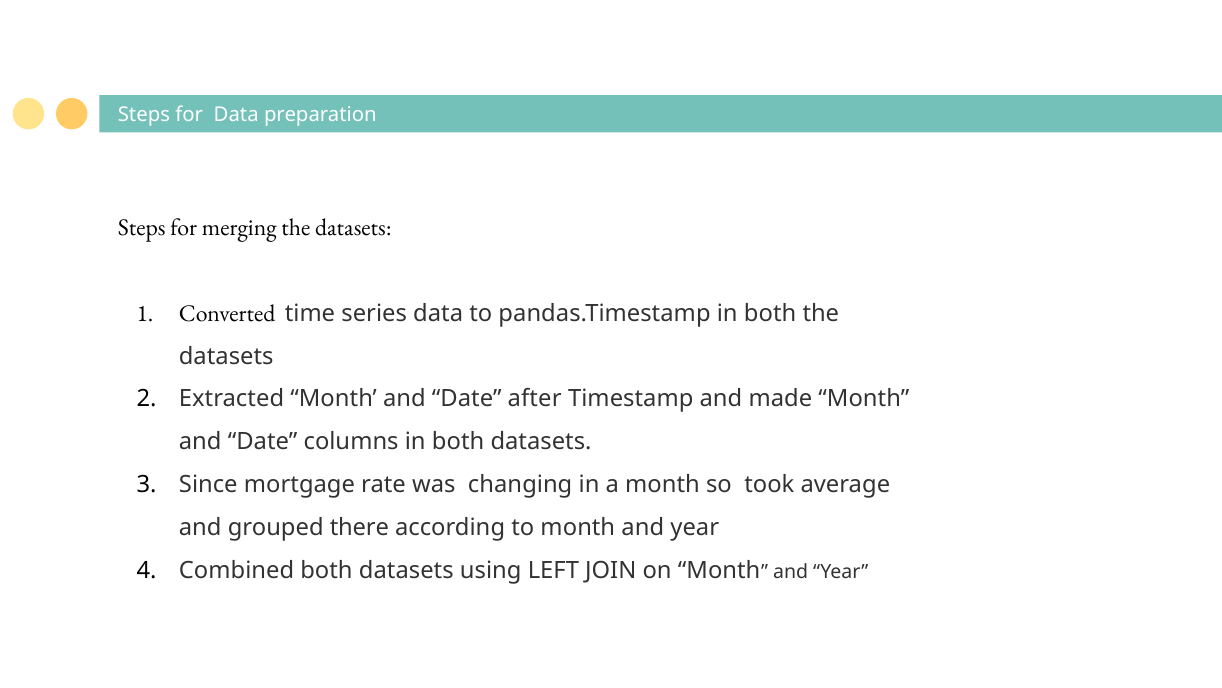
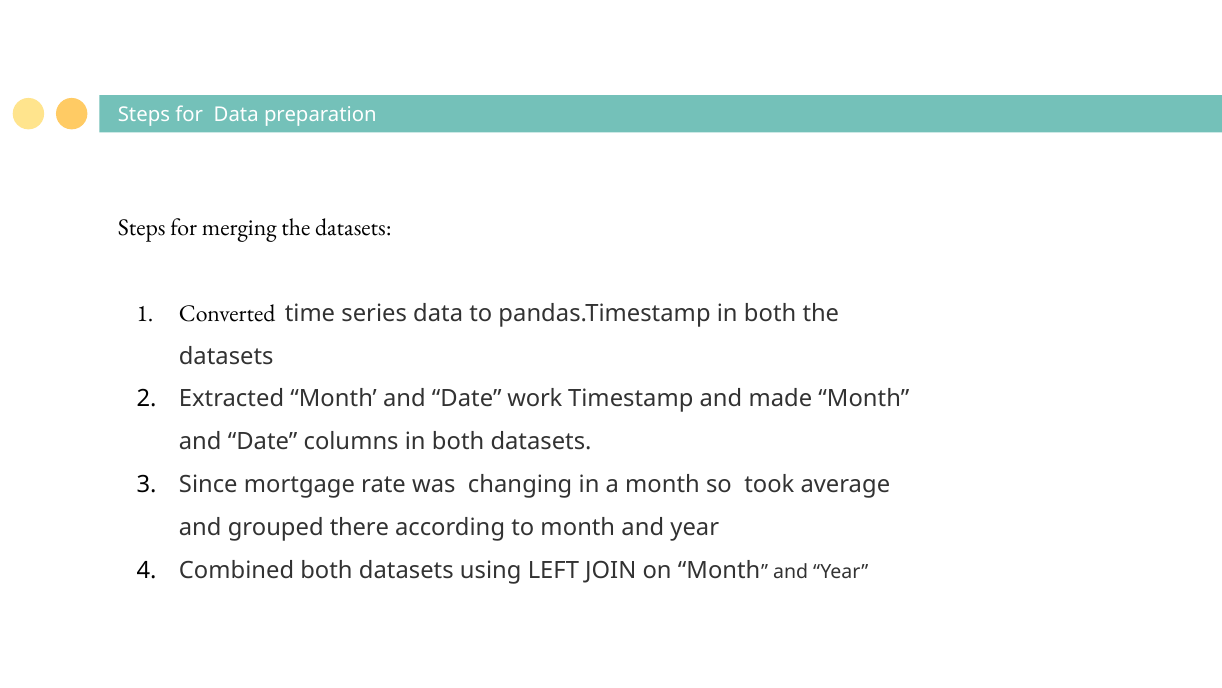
after: after -> work
